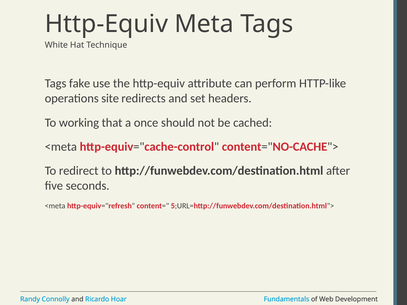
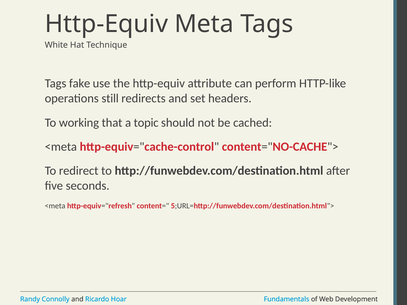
site: site -> still
once: once -> topic
